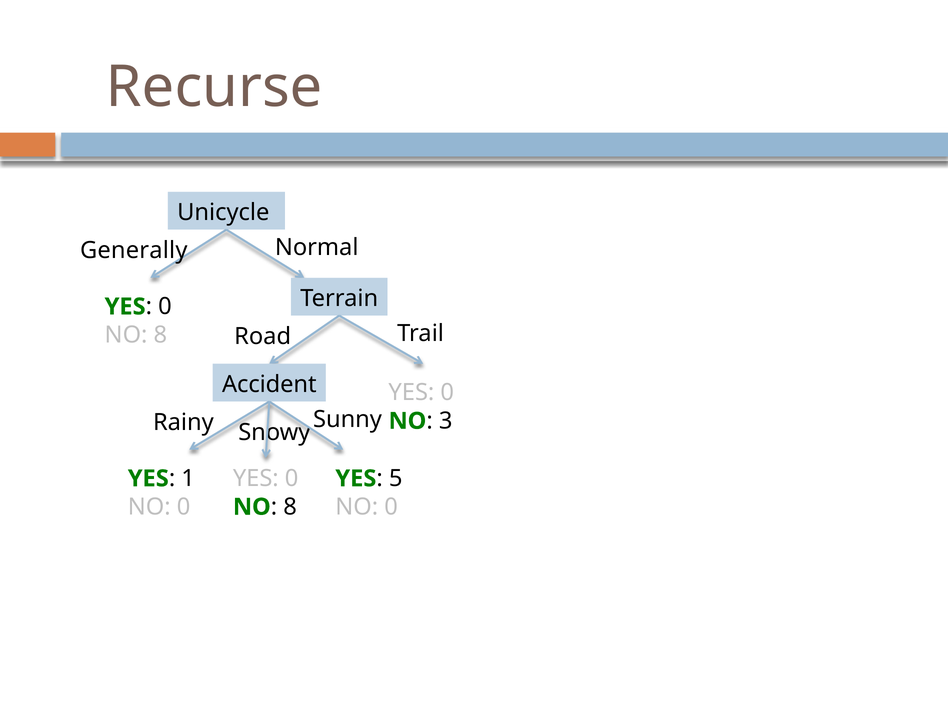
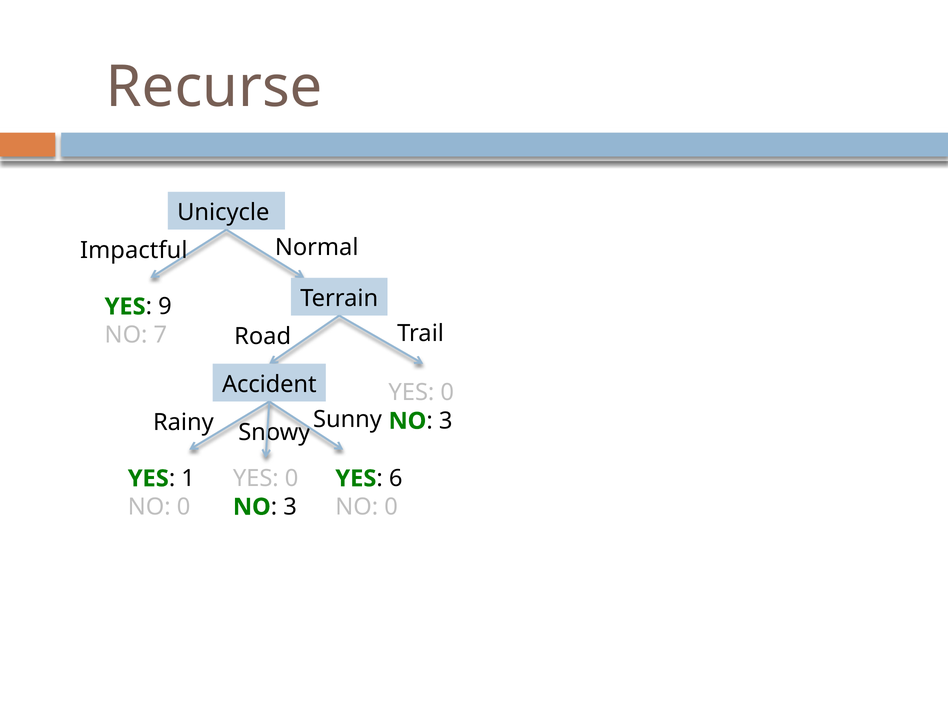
Generally: Generally -> Impactful
0 at (165, 307): 0 -> 9
NO 8: 8 -> 7
5: 5 -> 6
8 at (290, 507): 8 -> 3
